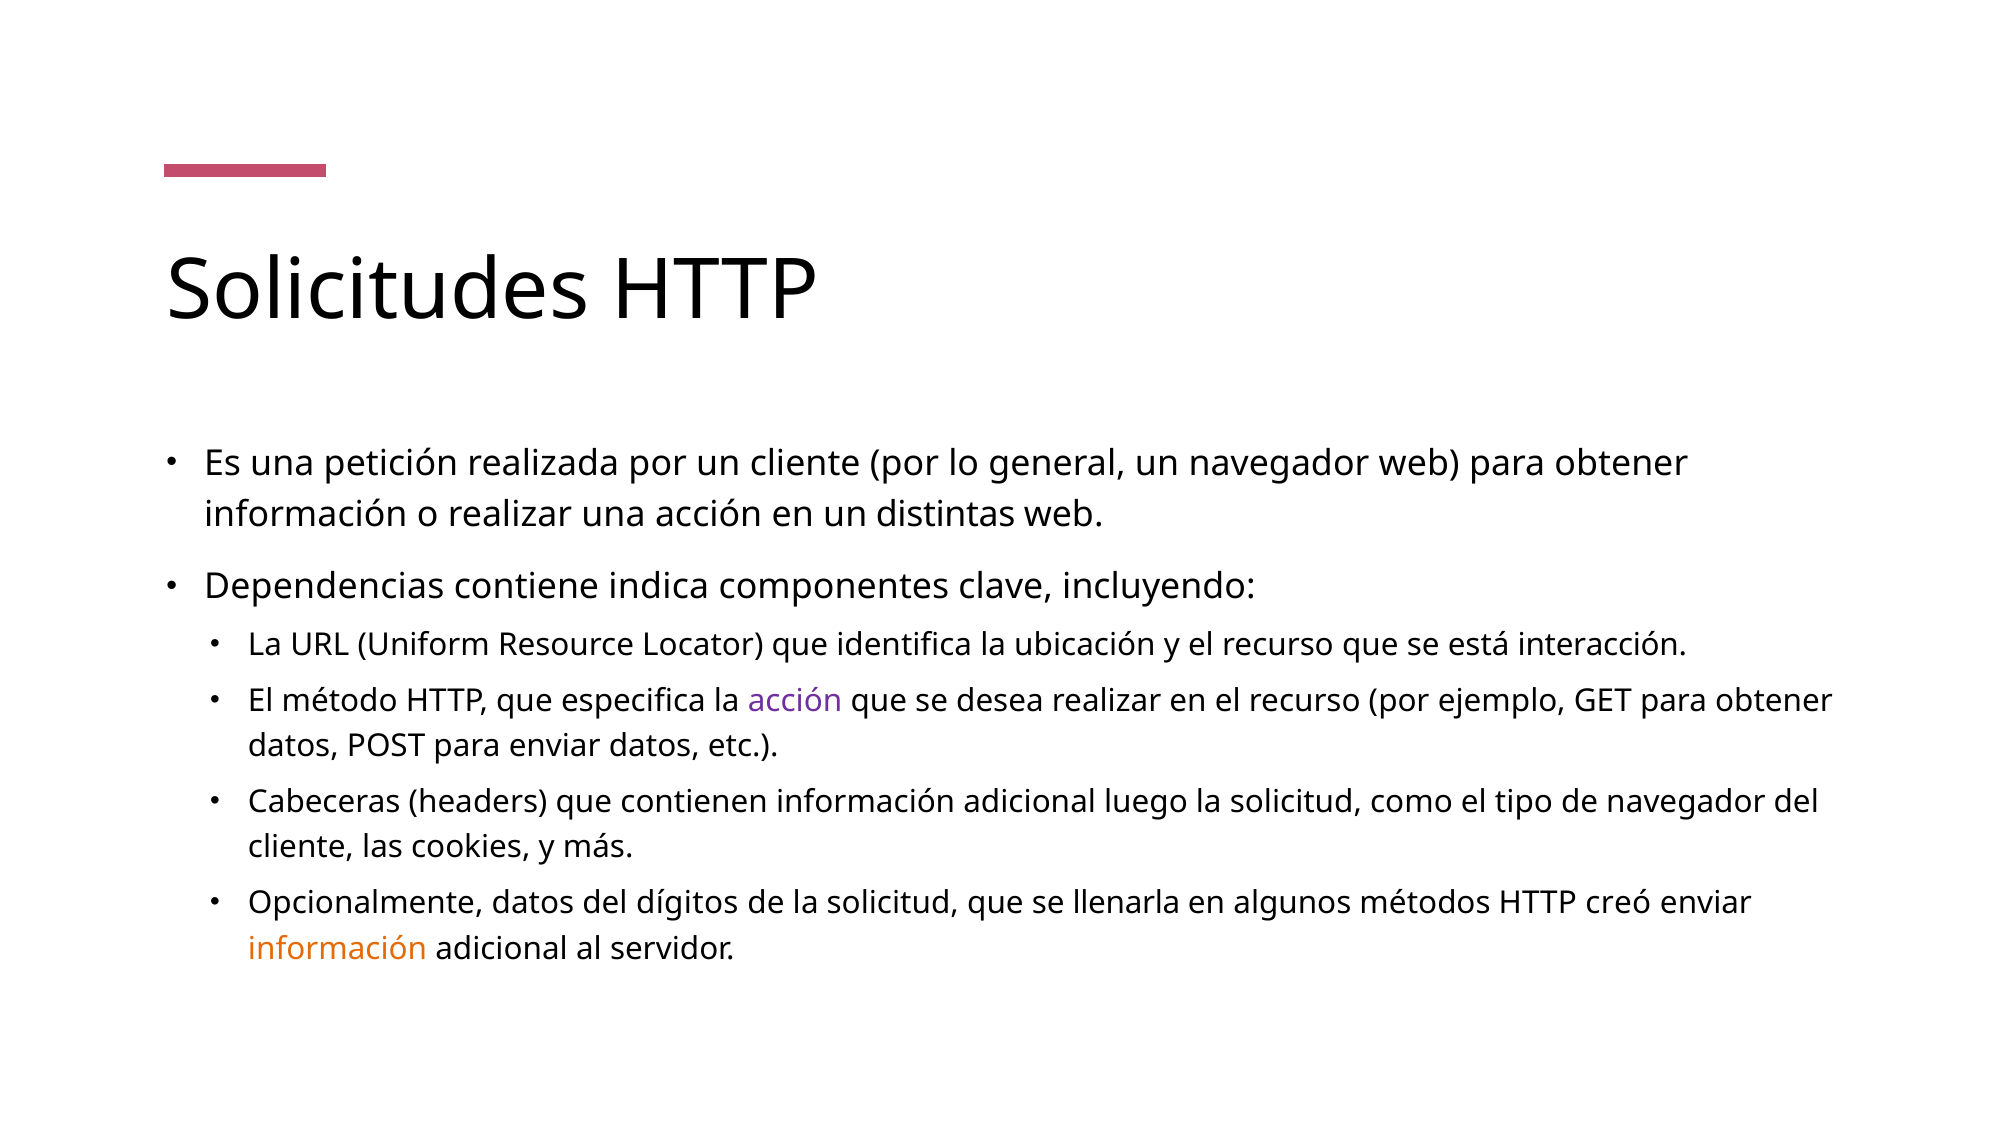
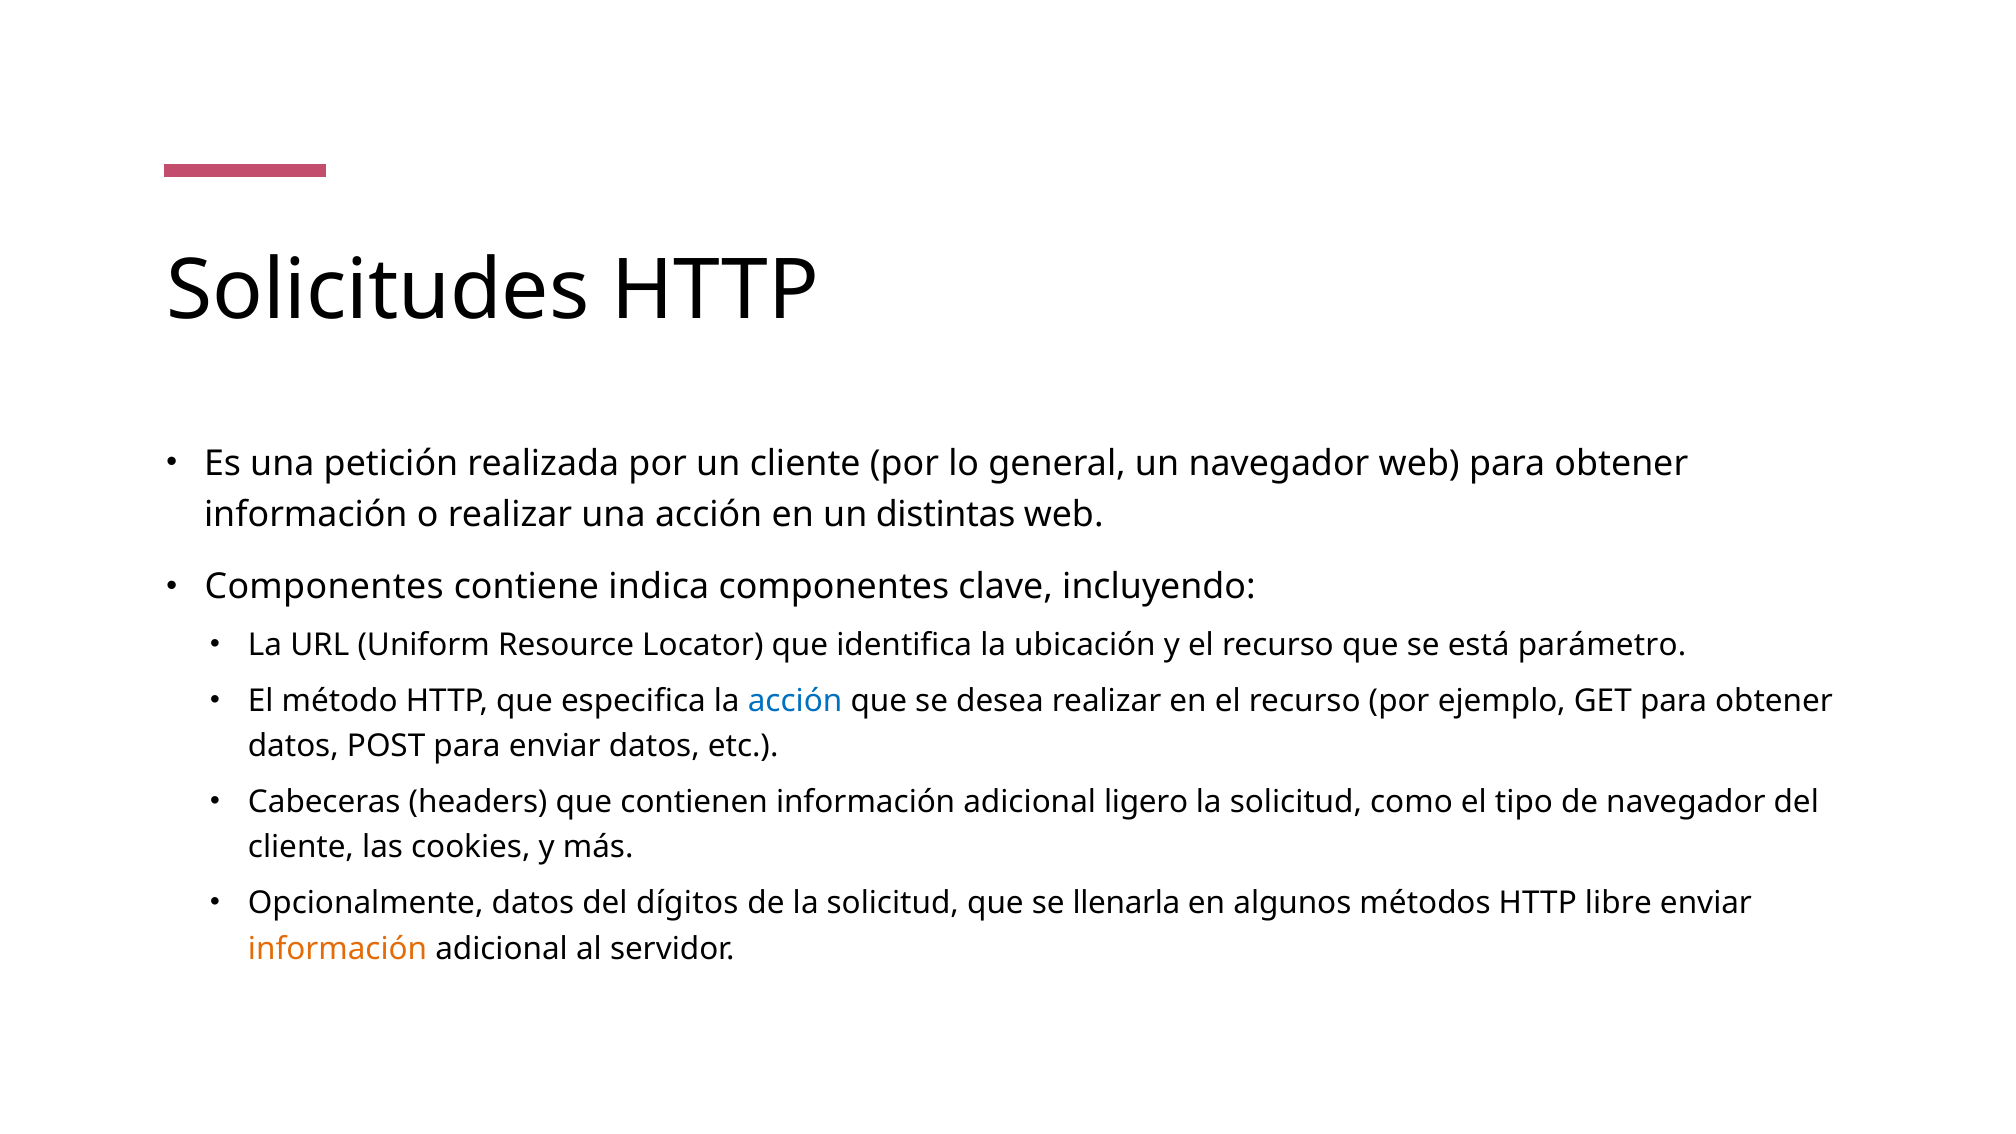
Dependencias at (324, 587): Dependencias -> Componentes
interacción: interacción -> parámetro
acción at (795, 701) colour: purple -> blue
luego: luego -> ligero
creó: creó -> libre
